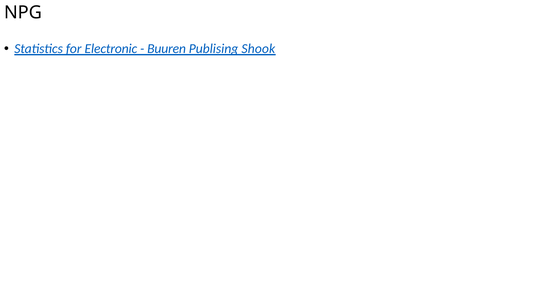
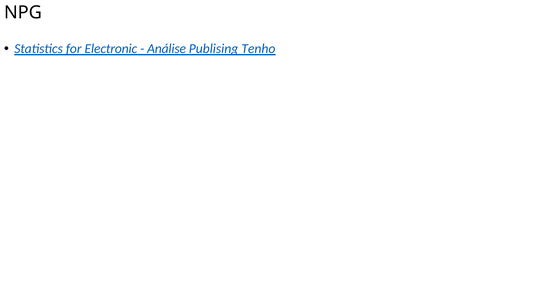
Buuren: Buuren -> Análise
Shook: Shook -> Tenho
